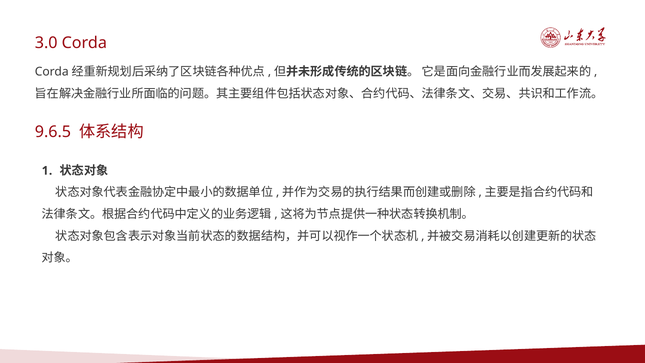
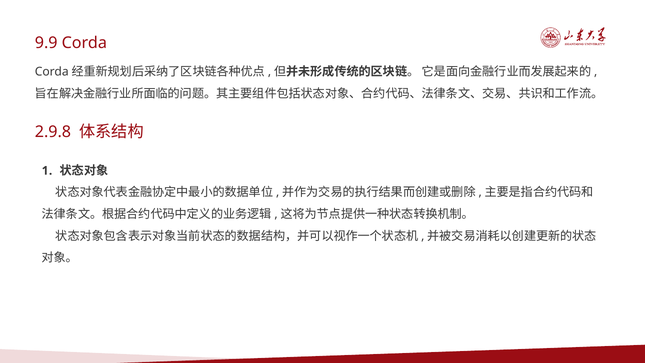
3.0: 3.0 -> 9.9
9.6.5: 9.6.5 -> 2.9.8
